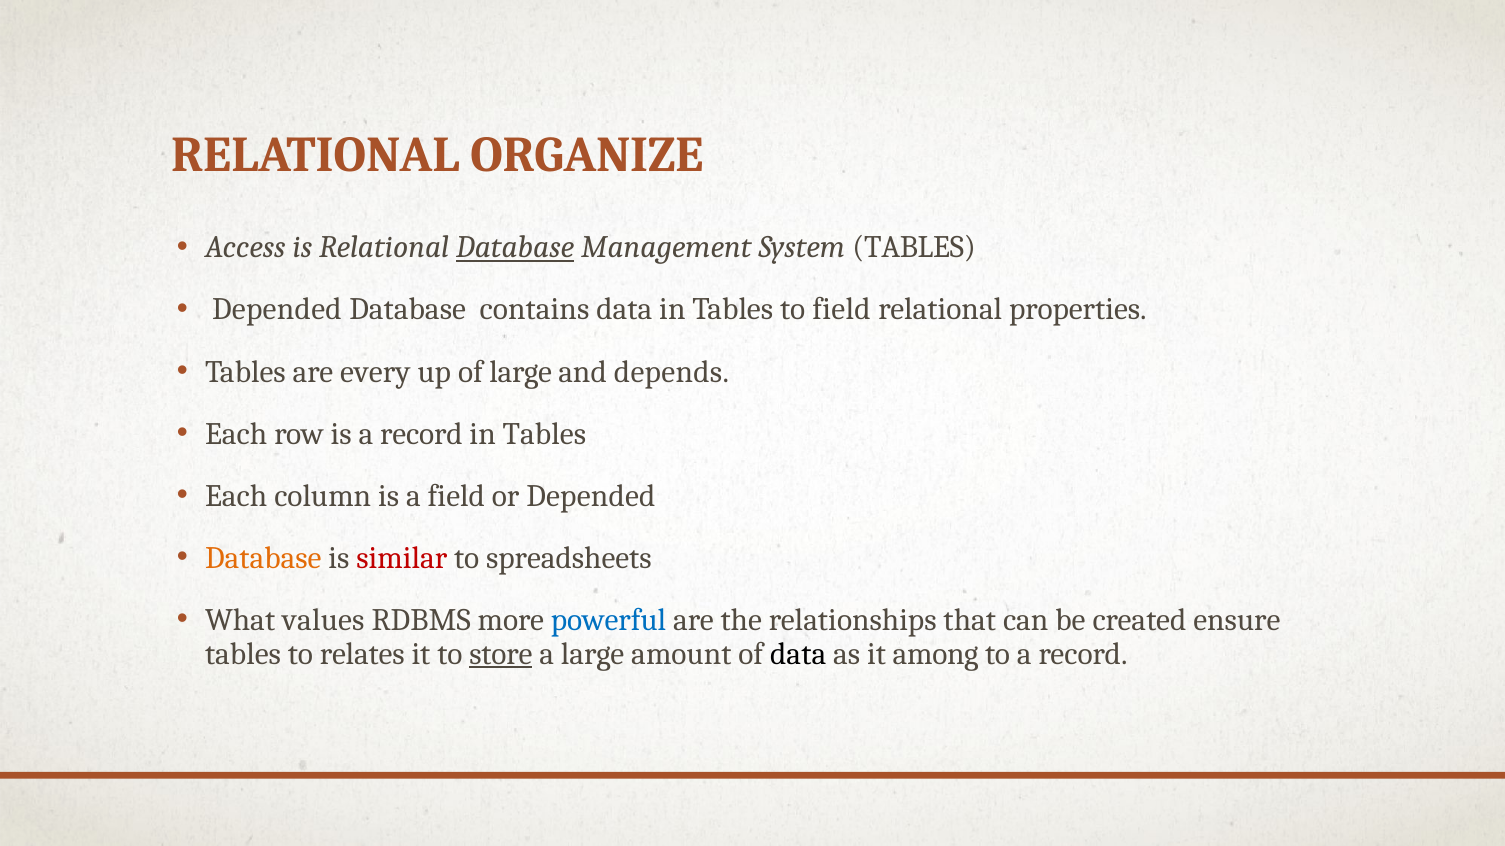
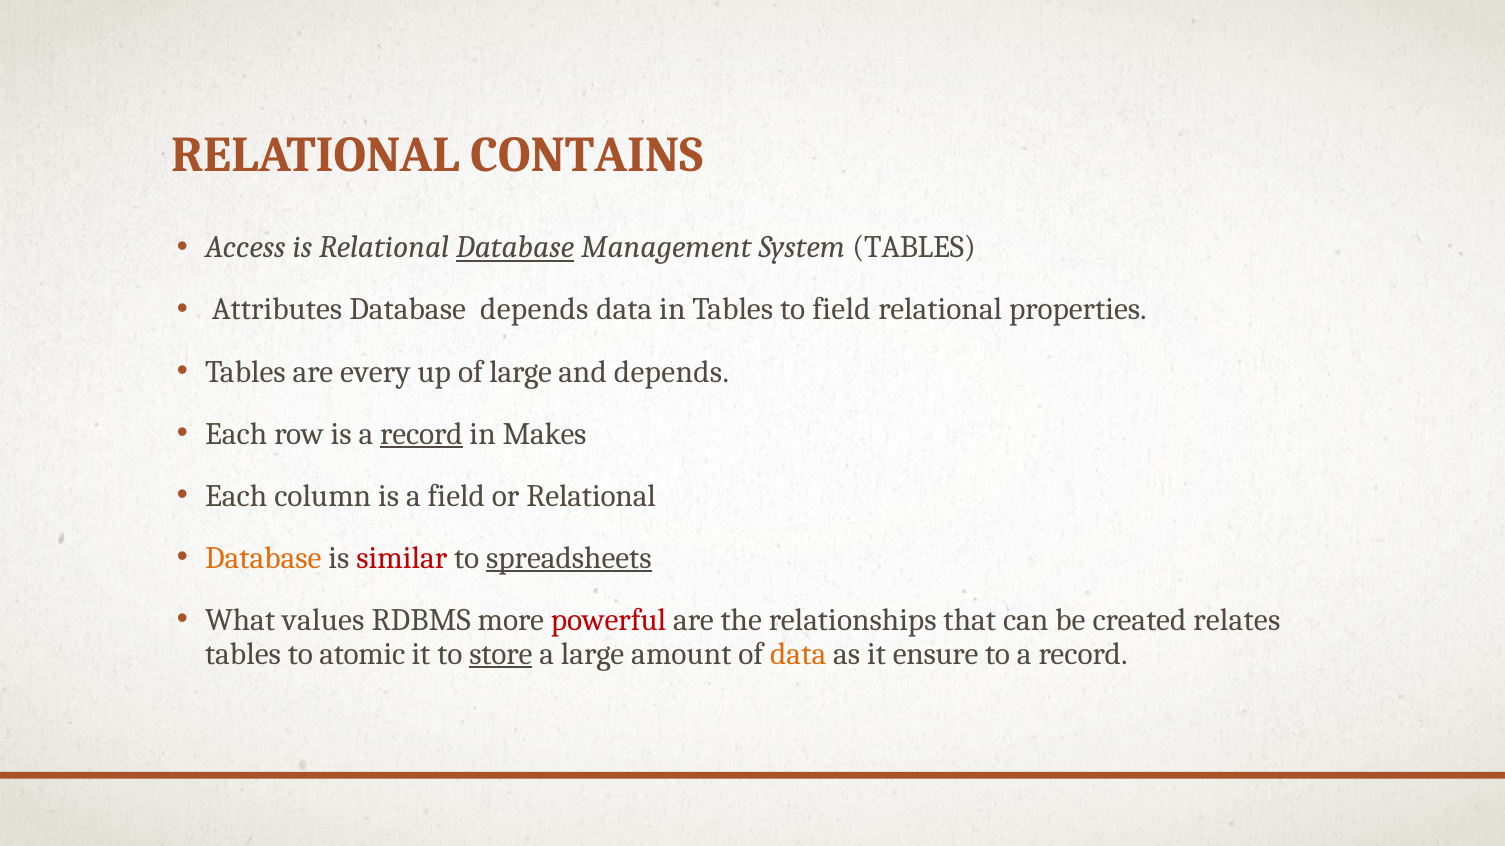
ORGANIZE: ORGANIZE -> CONTAINS
Depended at (277, 310): Depended -> Attributes
Database contains: contains -> depends
record at (421, 434) underline: none -> present
Tables at (544, 434): Tables -> Makes
or Depended: Depended -> Relational
spreadsheets underline: none -> present
powerful colour: blue -> red
ensure: ensure -> relates
relates: relates -> atomic
data at (798, 654) colour: black -> orange
among: among -> ensure
